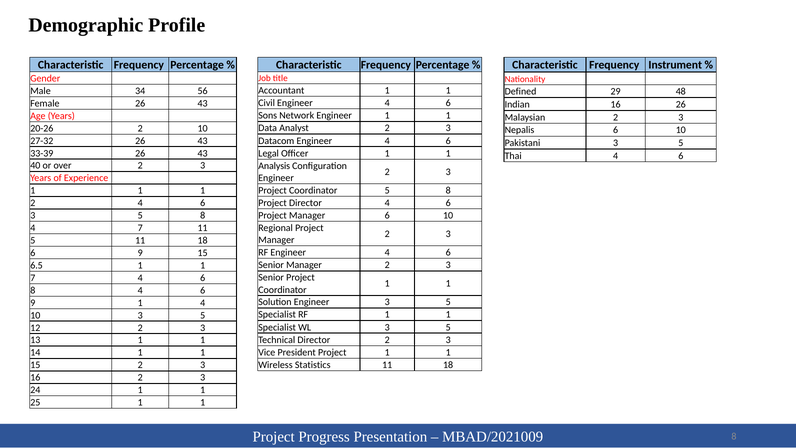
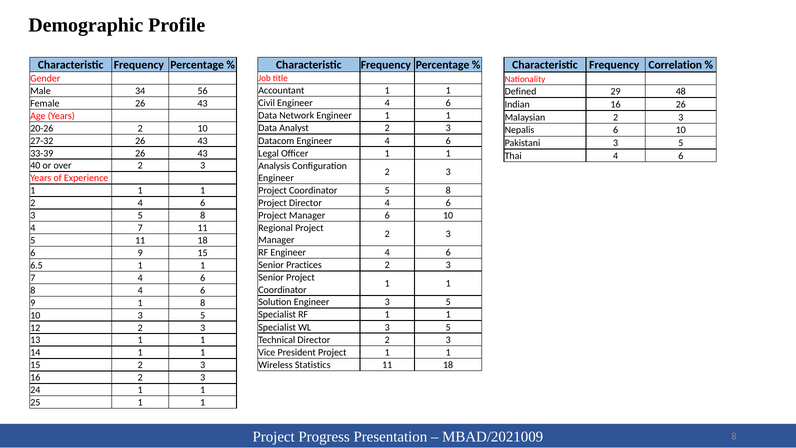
Instrument: Instrument -> Correlation
Sons at (268, 116): Sons -> Data
Senior Manager: Manager -> Practices
1 4: 4 -> 8
